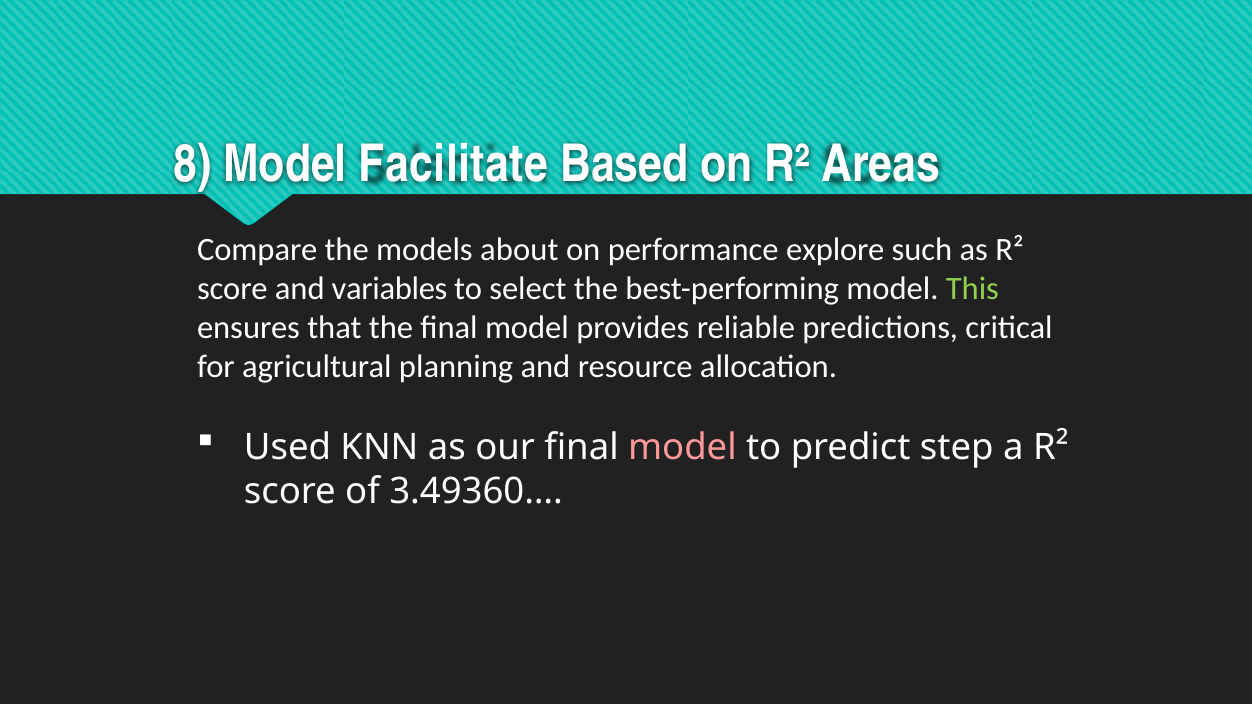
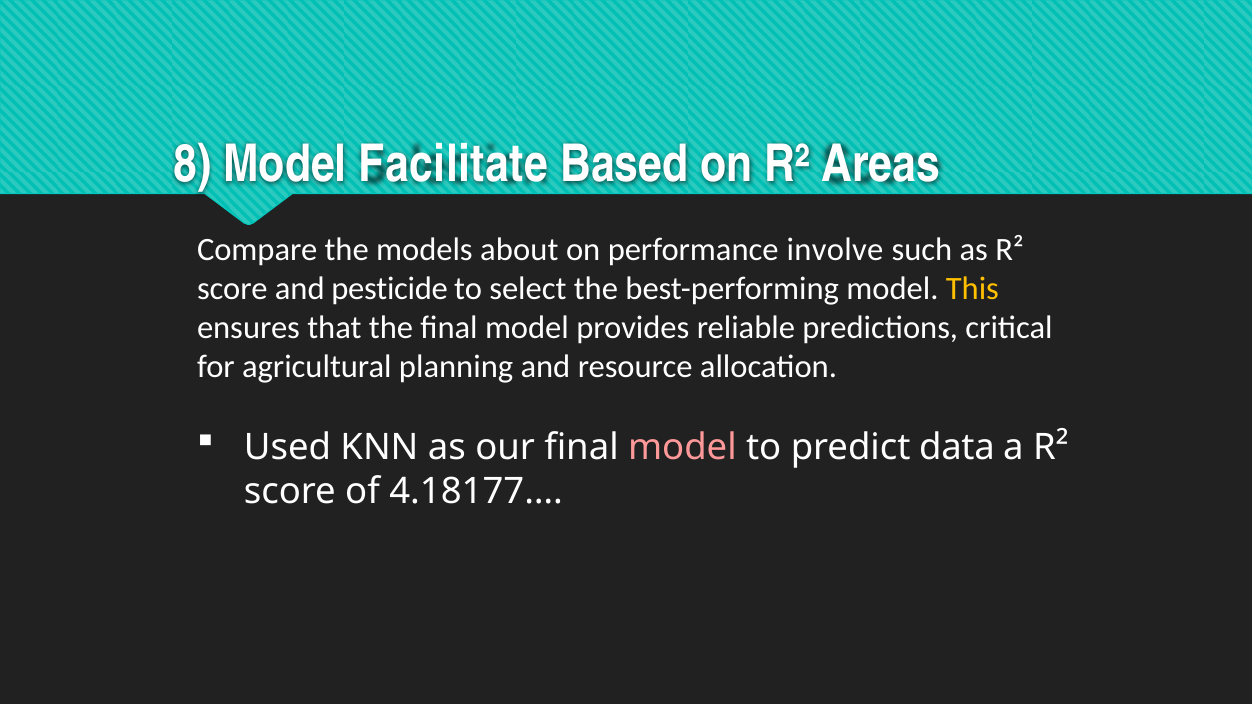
explore: explore -> involve
variables: variables -> pesticide
This colour: light green -> yellow
step: step -> data
3.49360…: 3.49360… -> 4.18177…
